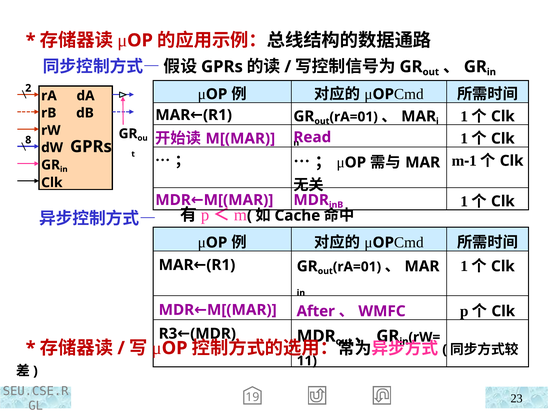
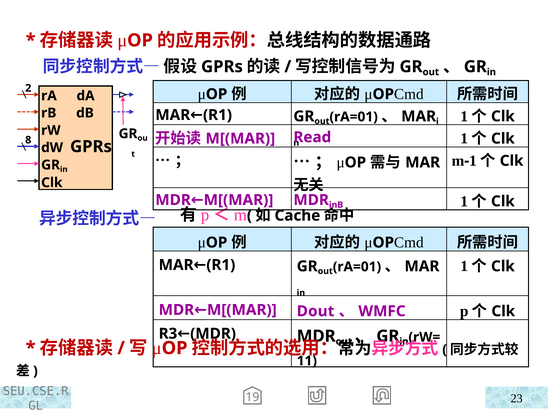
After: After -> Dout
